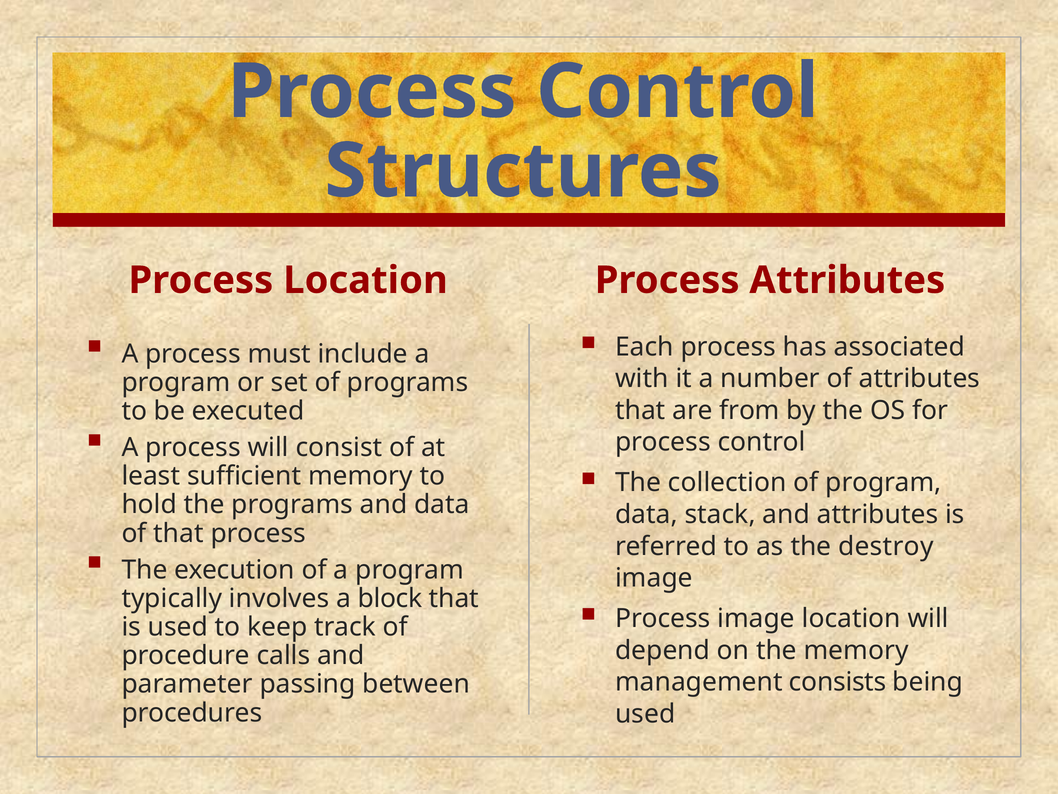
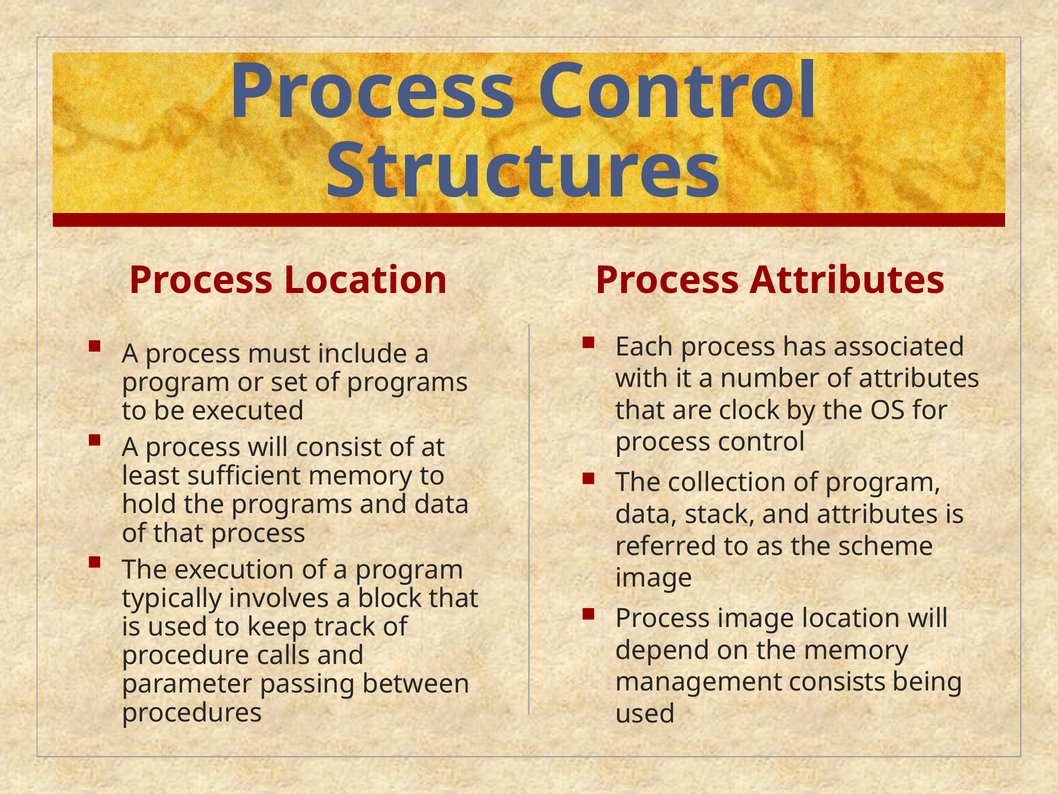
from: from -> clock
destroy: destroy -> scheme
